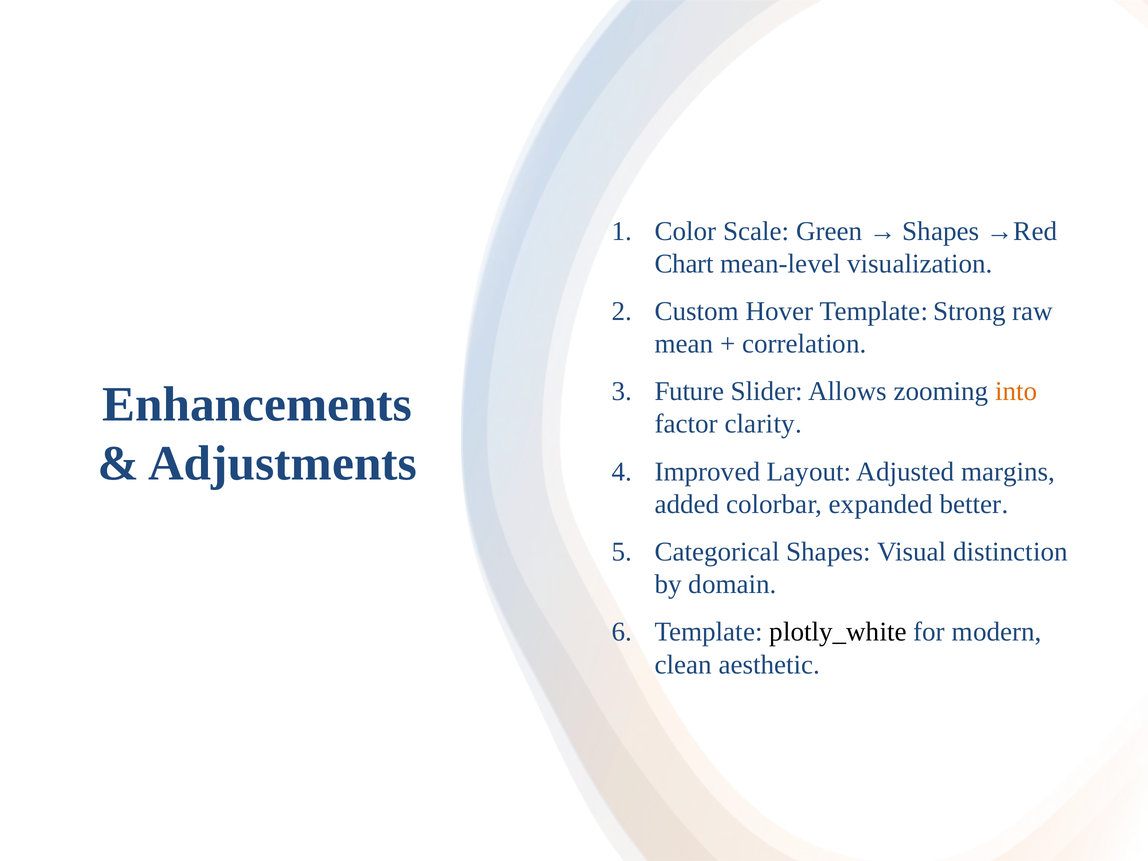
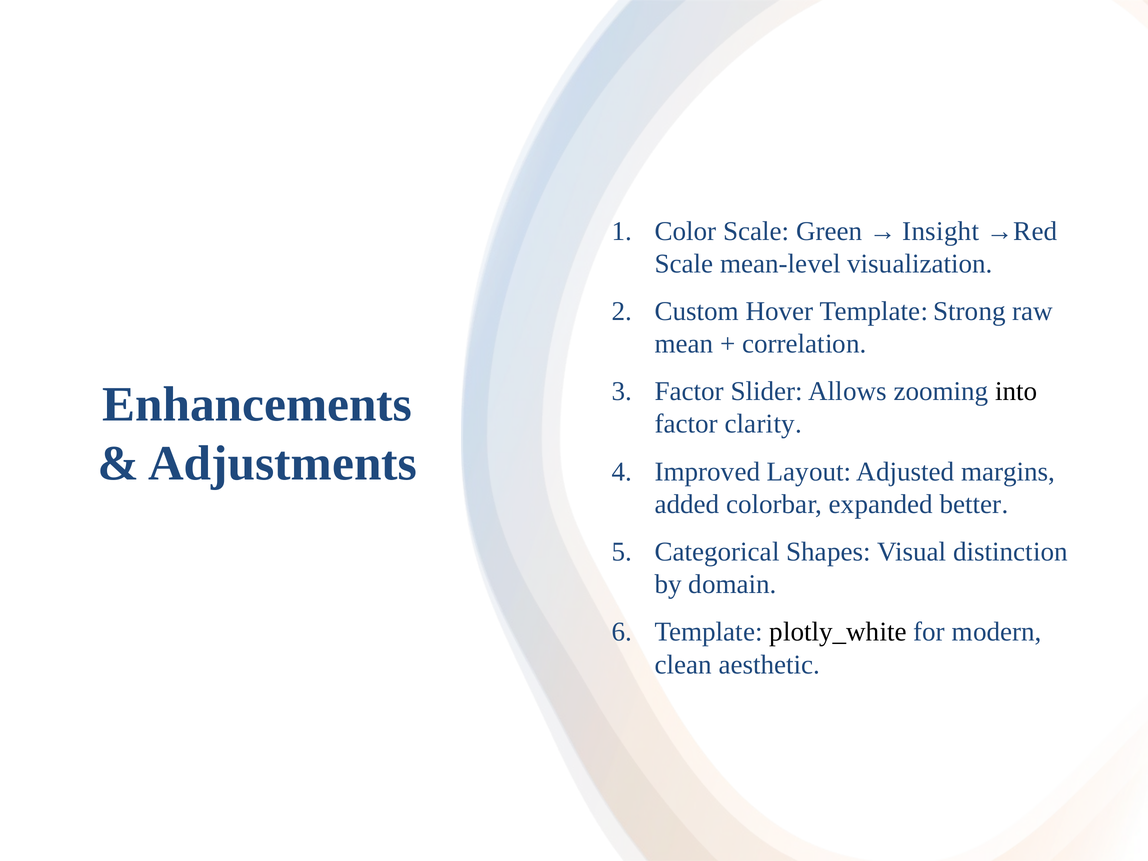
Shapes at (941, 231): Shapes -> Insight
Chart at (684, 264): Chart -> Scale
Future at (689, 391): Future -> Factor
into colour: orange -> black
